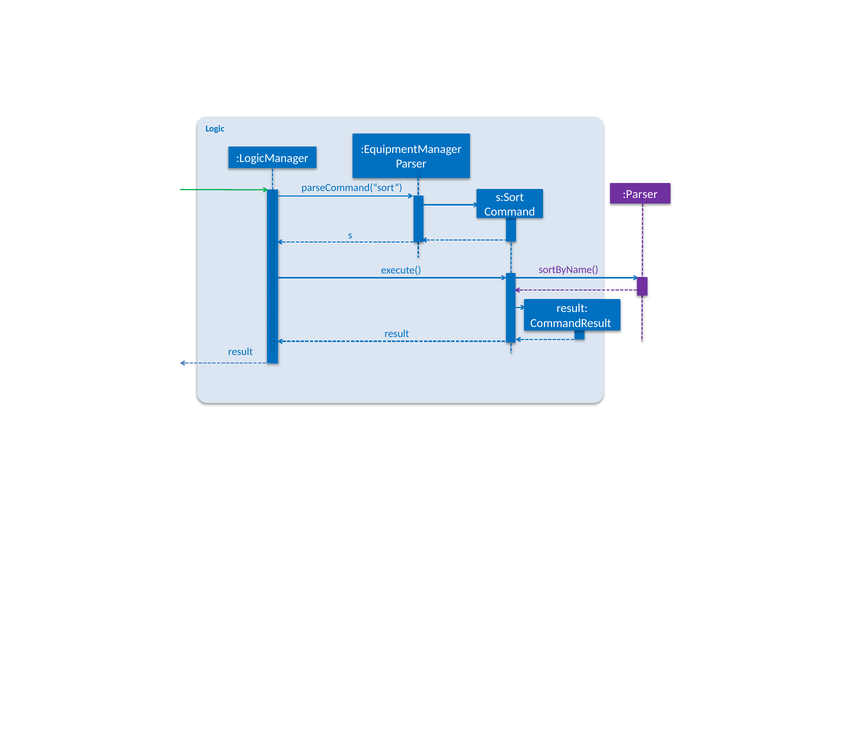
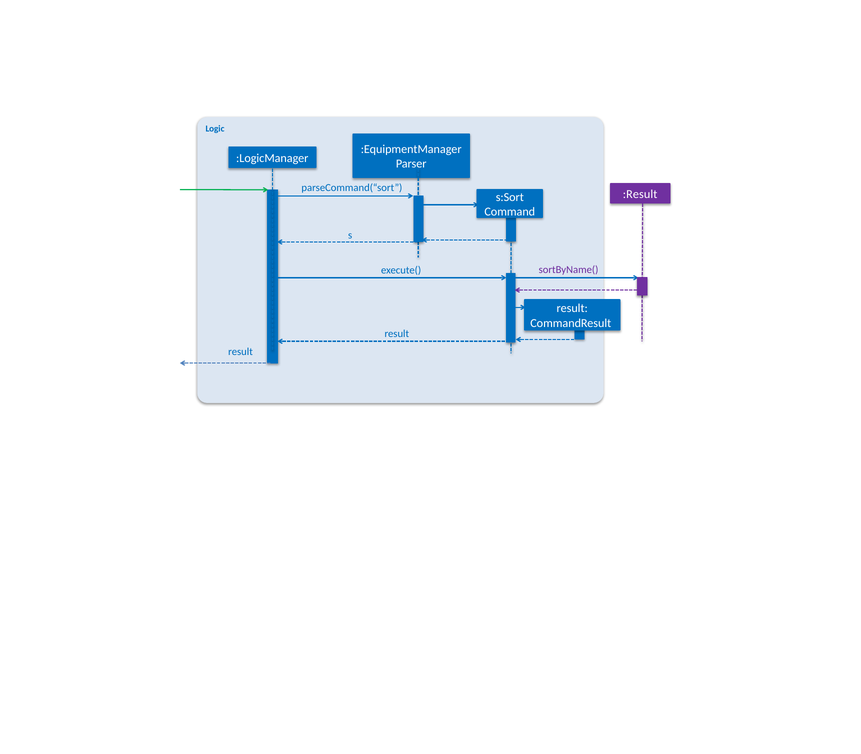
:Parser: :Parser -> :Result
